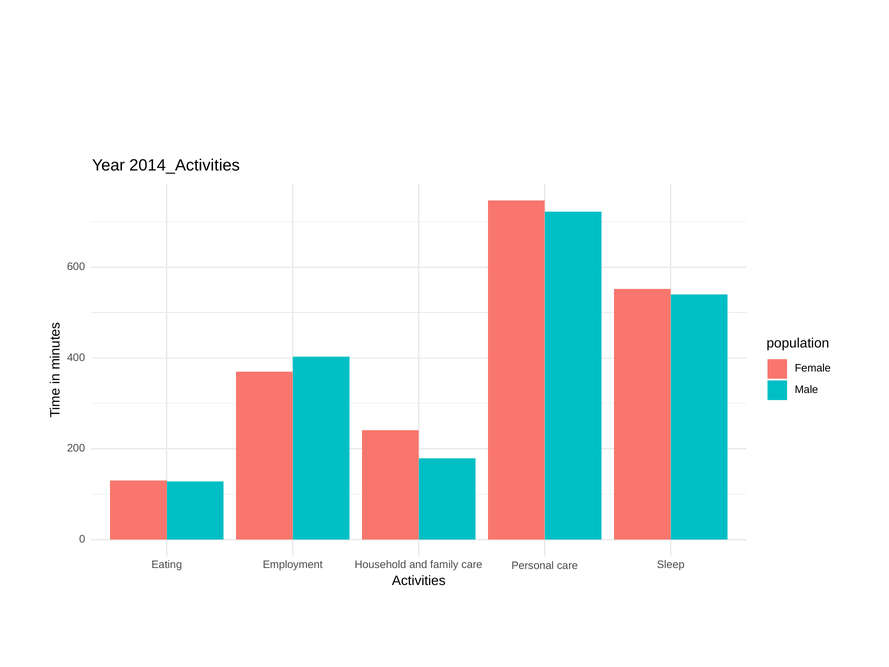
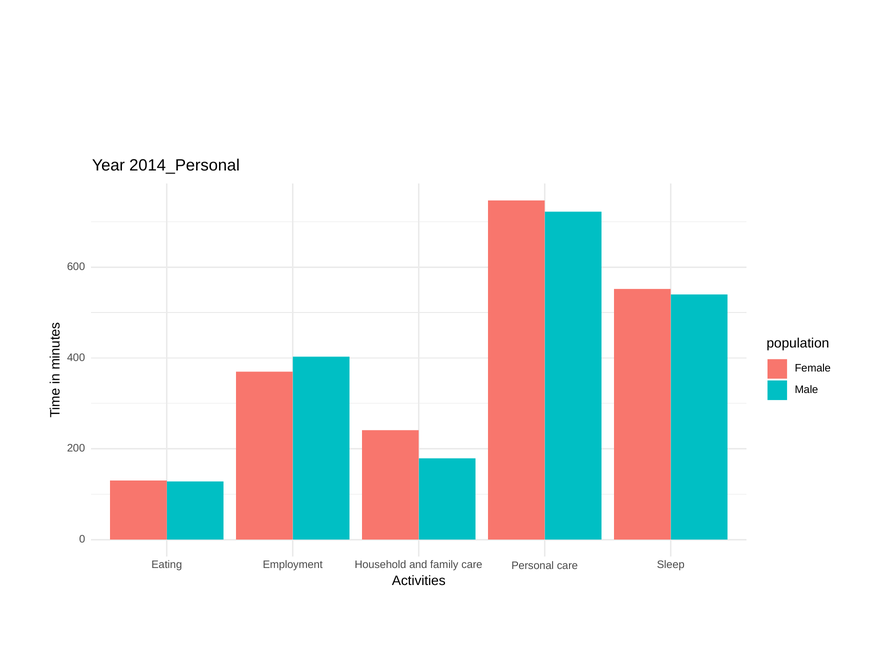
2014_Activities: 2014_Activities -> 2014_Personal
